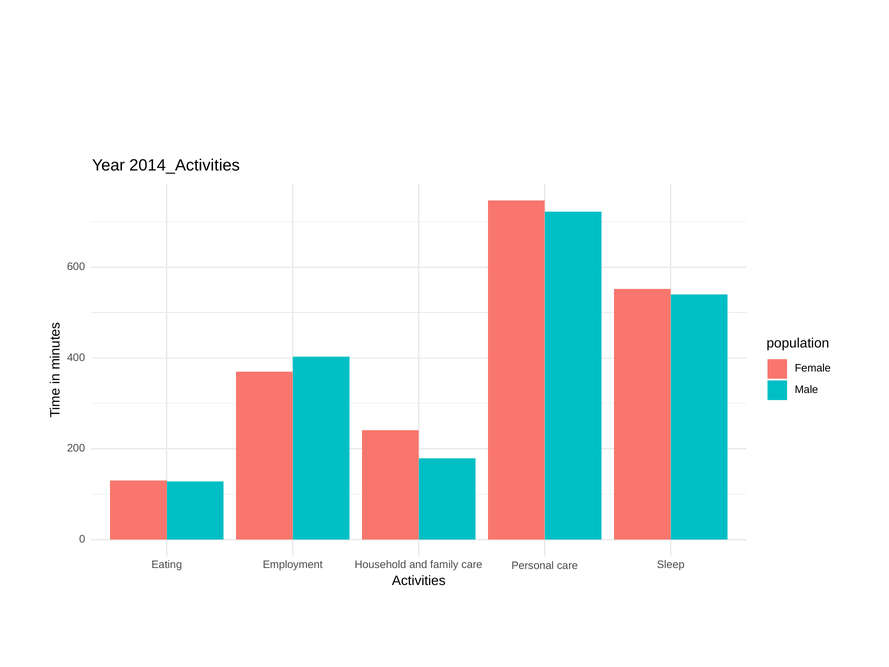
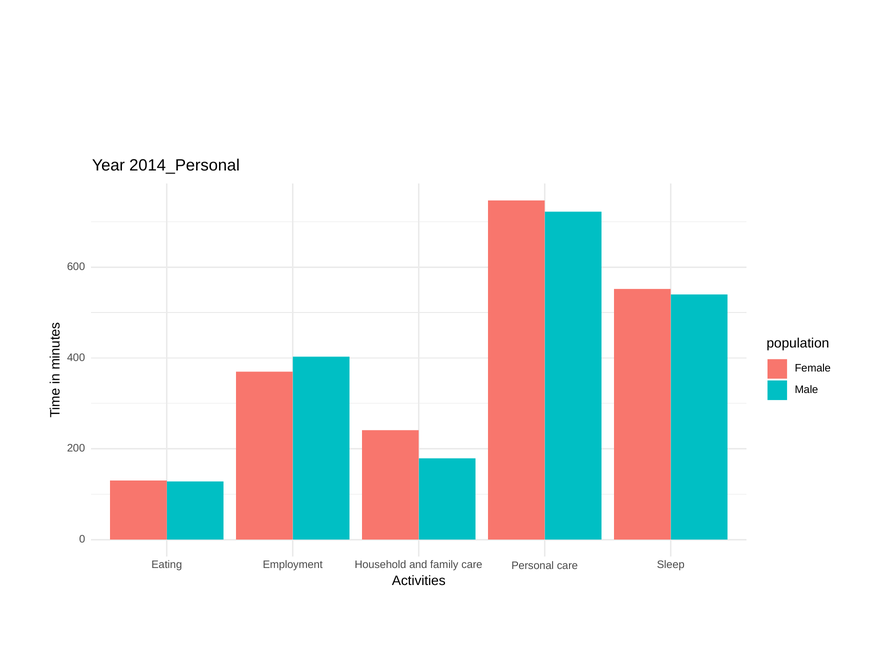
2014_Activities: 2014_Activities -> 2014_Personal
